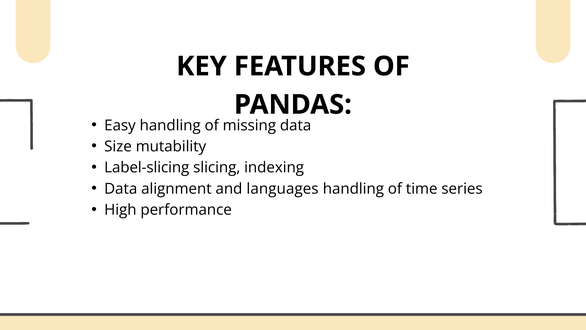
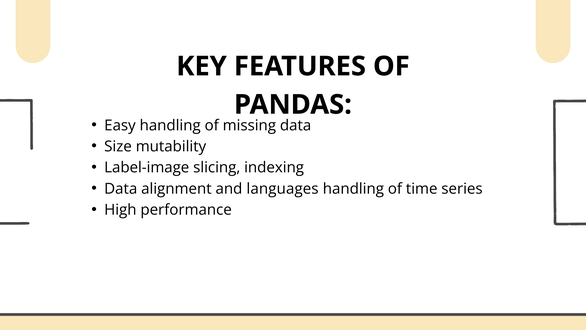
Label-slicing: Label-slicing -> Label-image
